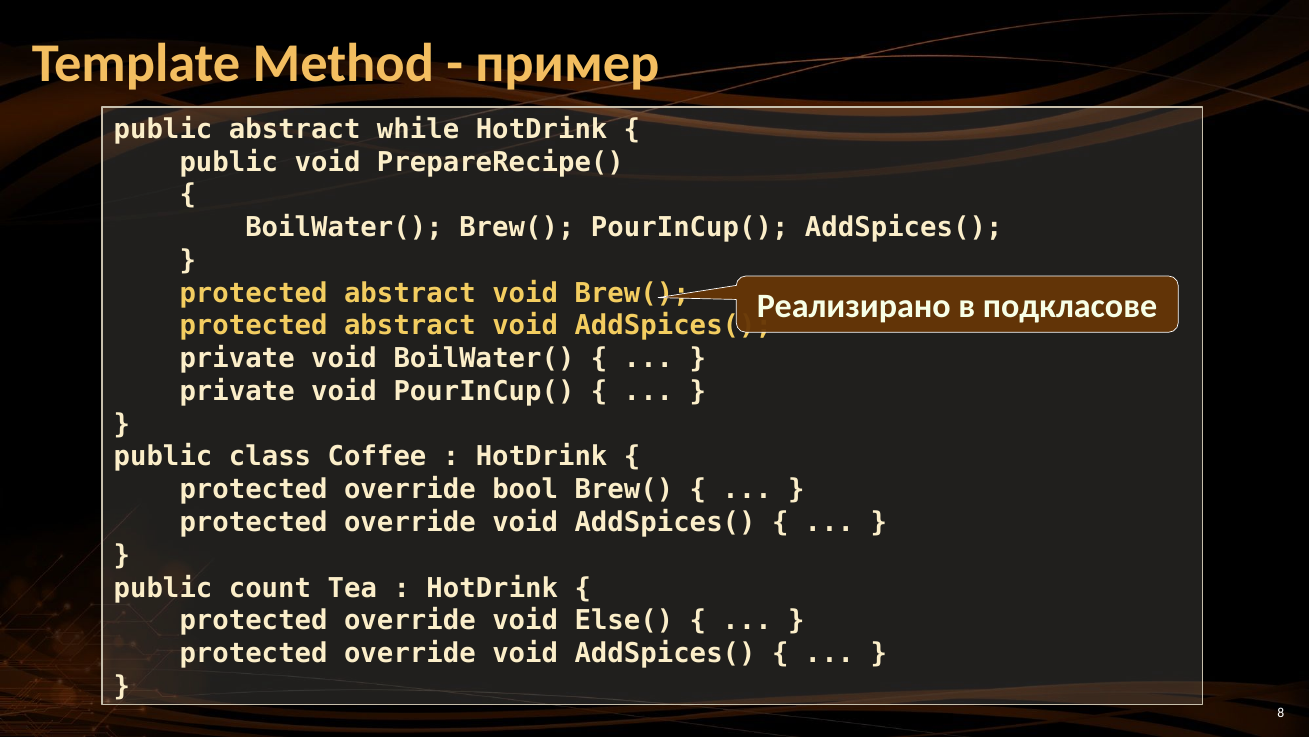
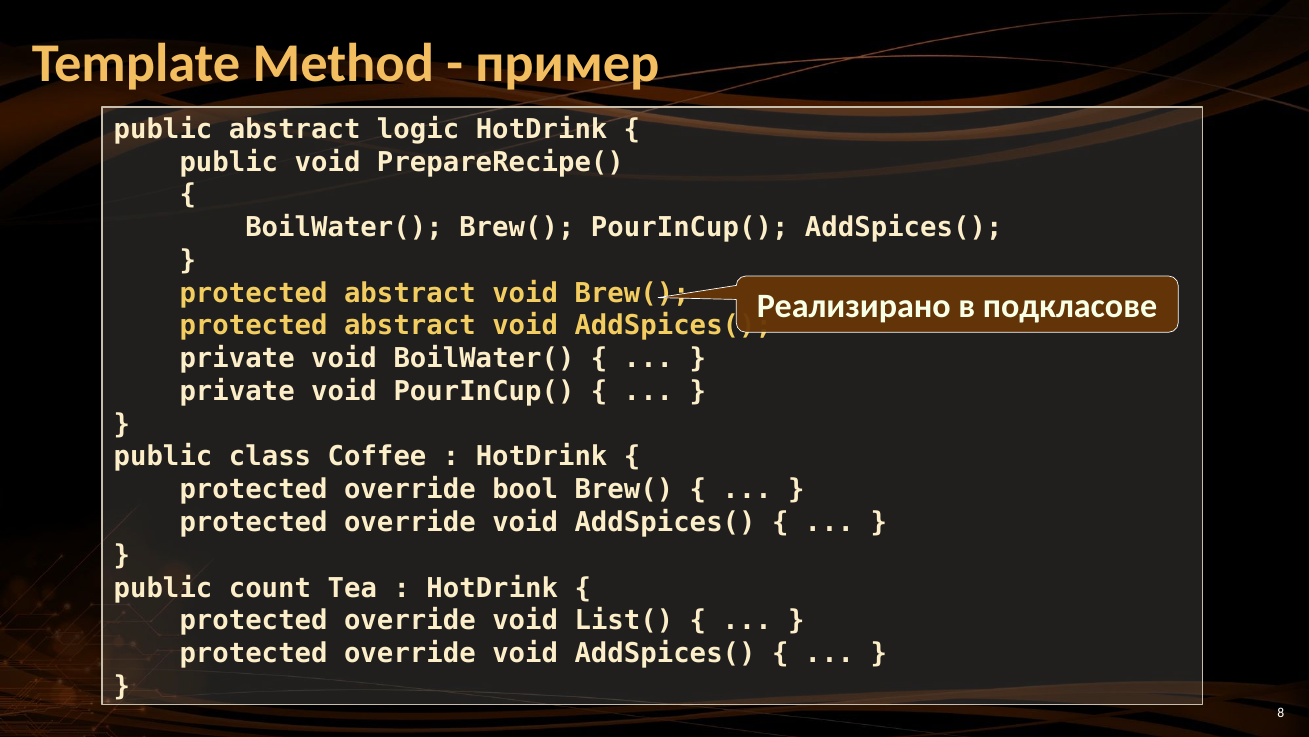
while: while -> logic
Else(: Else( -> List(
